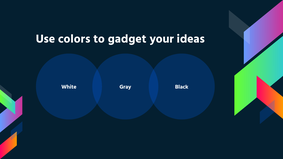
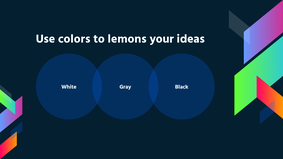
gadget: gadget -> lemons
